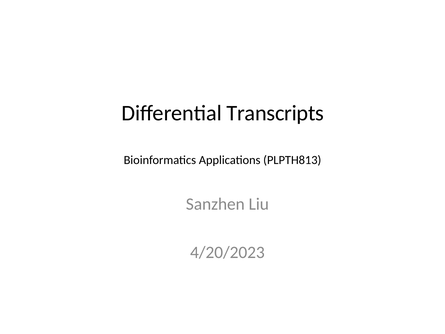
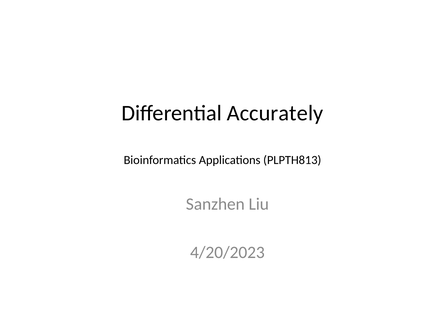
Transcripts: Transcripts -> Accurately
